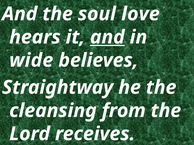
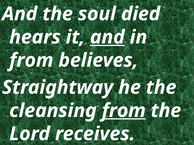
love: love -> died
wide at (31, 61): wide -> from
from at (124, 111) underline: none -> present
